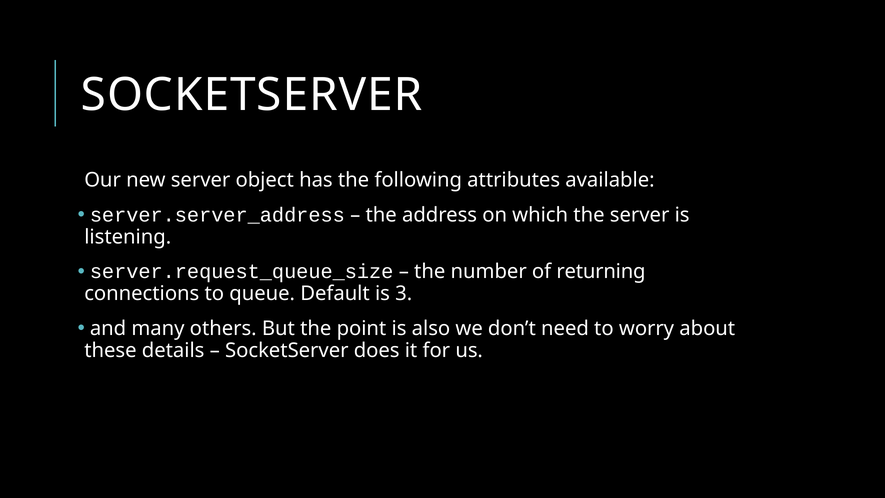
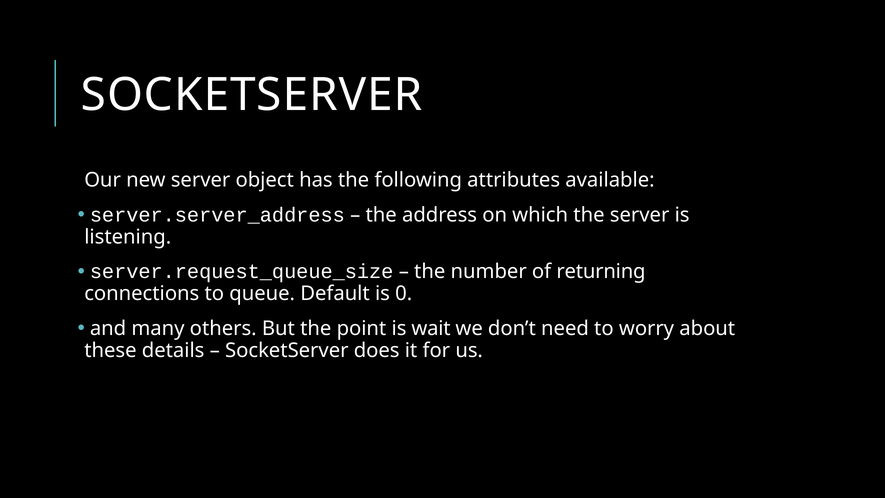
3: 3 -> 0
also: also -> wait
